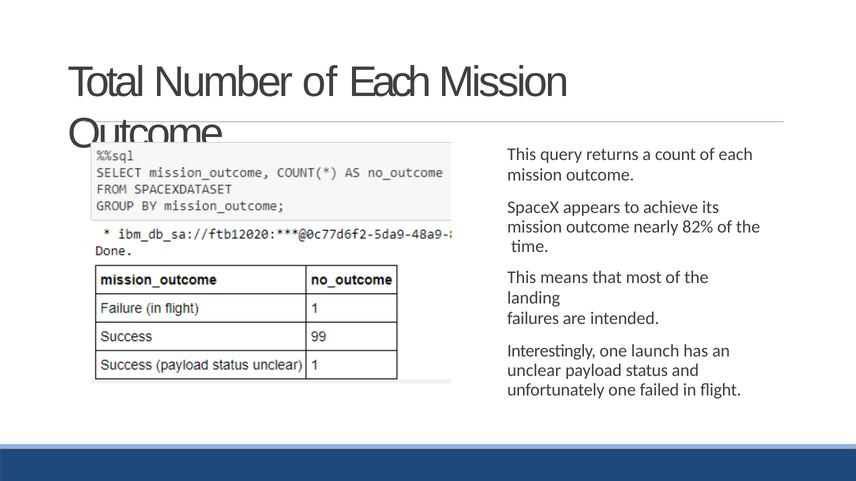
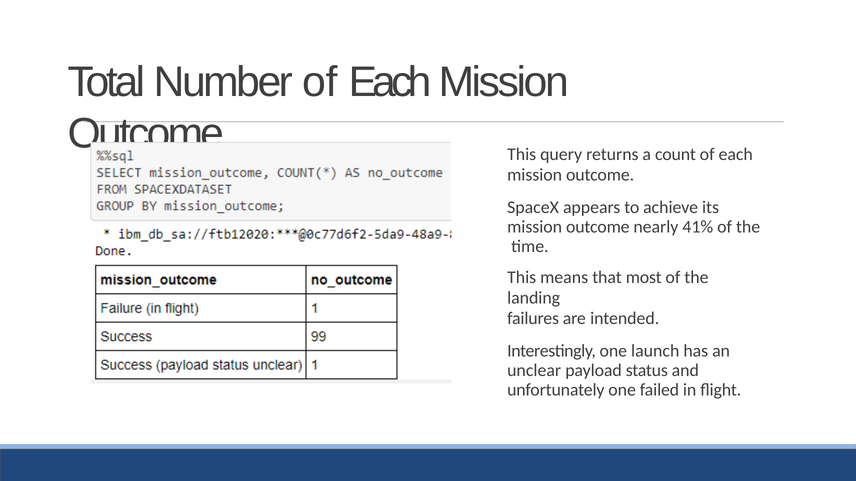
82%: 82% -> 41%
